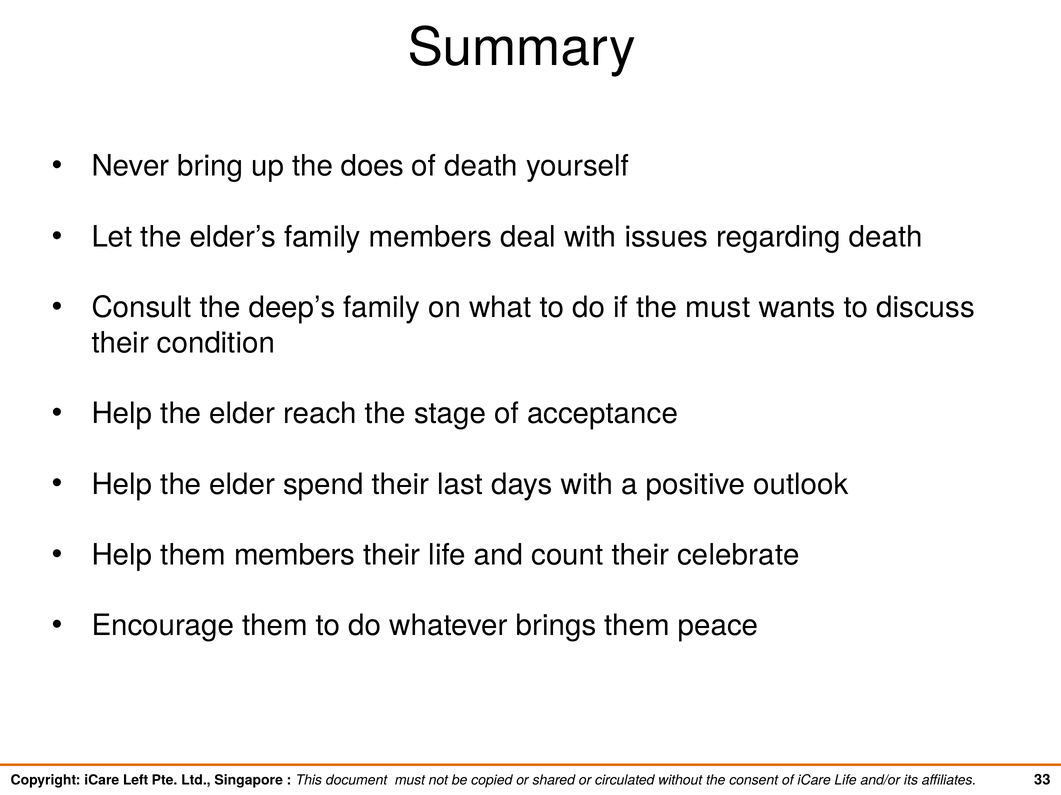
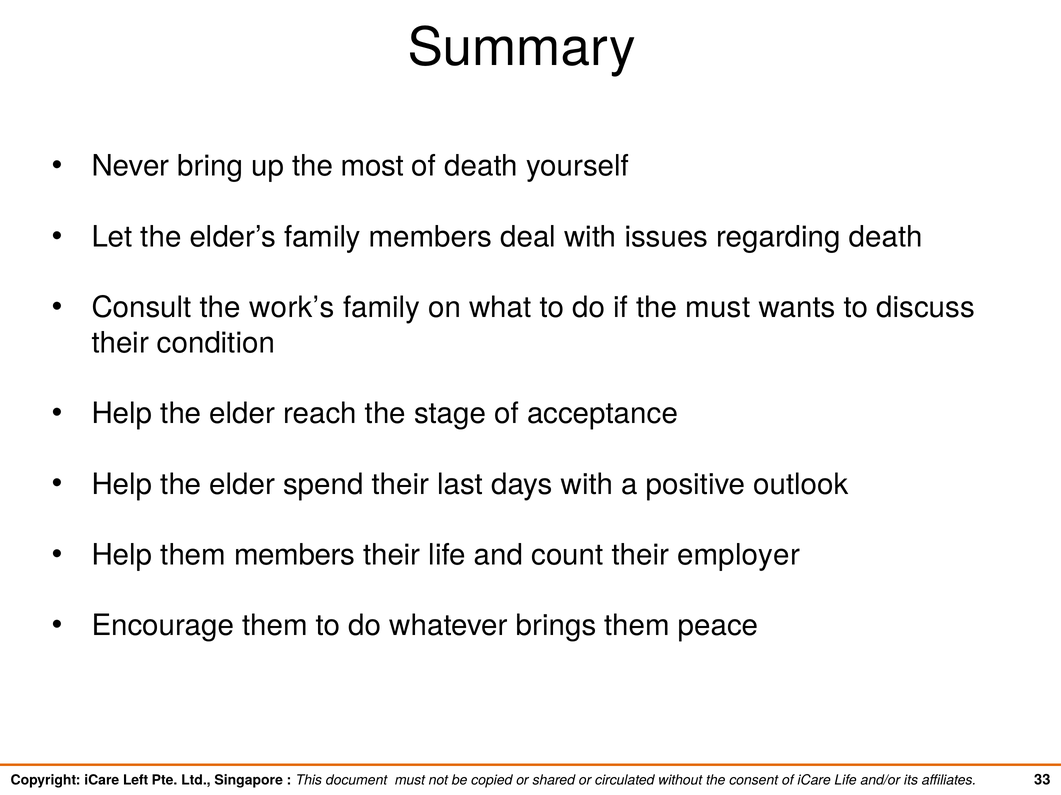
does: does -> most
deep’s: deep’s -> work’s
celebrate: celebrate -> employer
